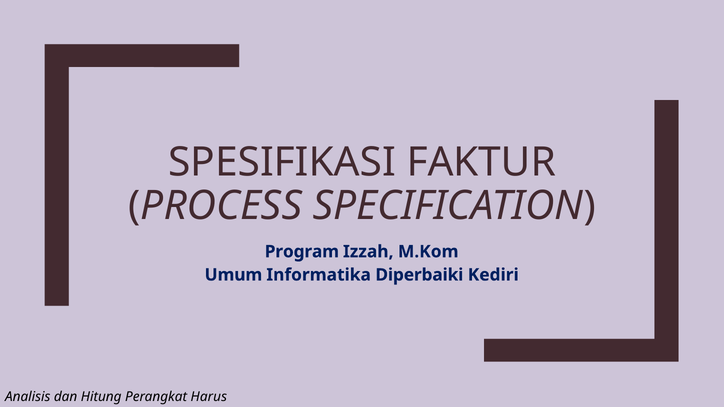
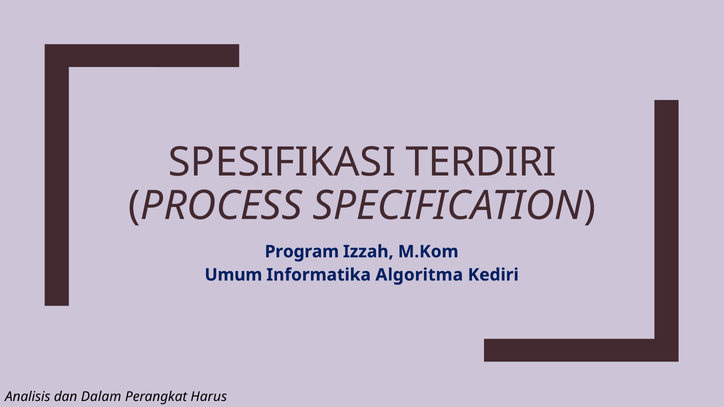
FAKTUR: FAKTUR -> TERDIRI
Diperbaiki: Diperbaiki -> Algoritma
Hitung: Hitung -> Dalam
